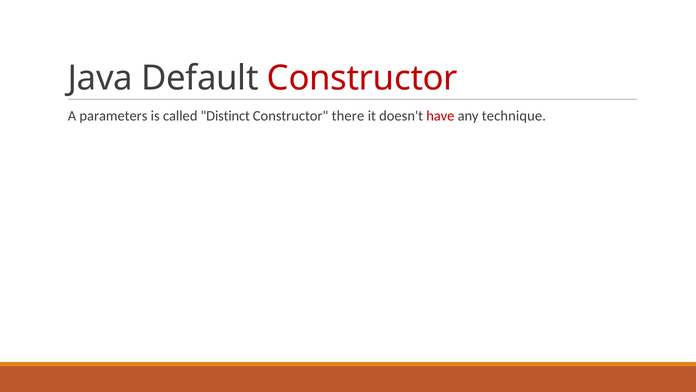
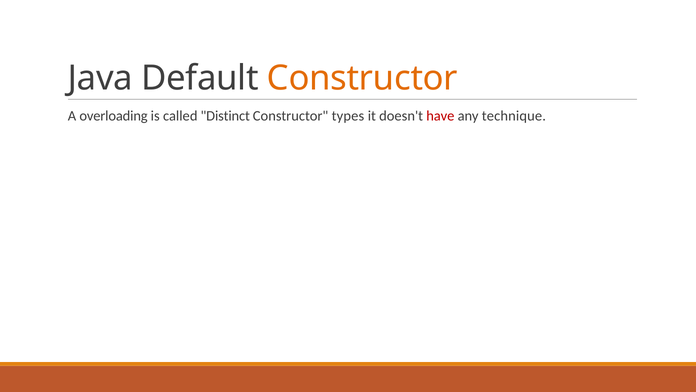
Constructor at (362, 78) colour: red -> orange
parameters: parameters -> overloading
there: there -> types
